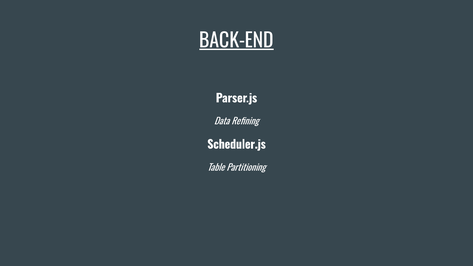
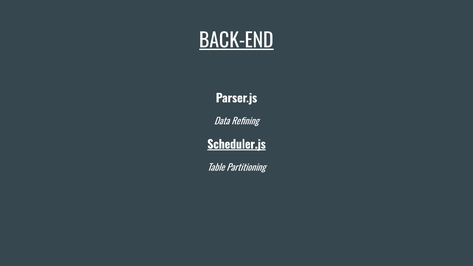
Scheduler.js underline: none -> present
